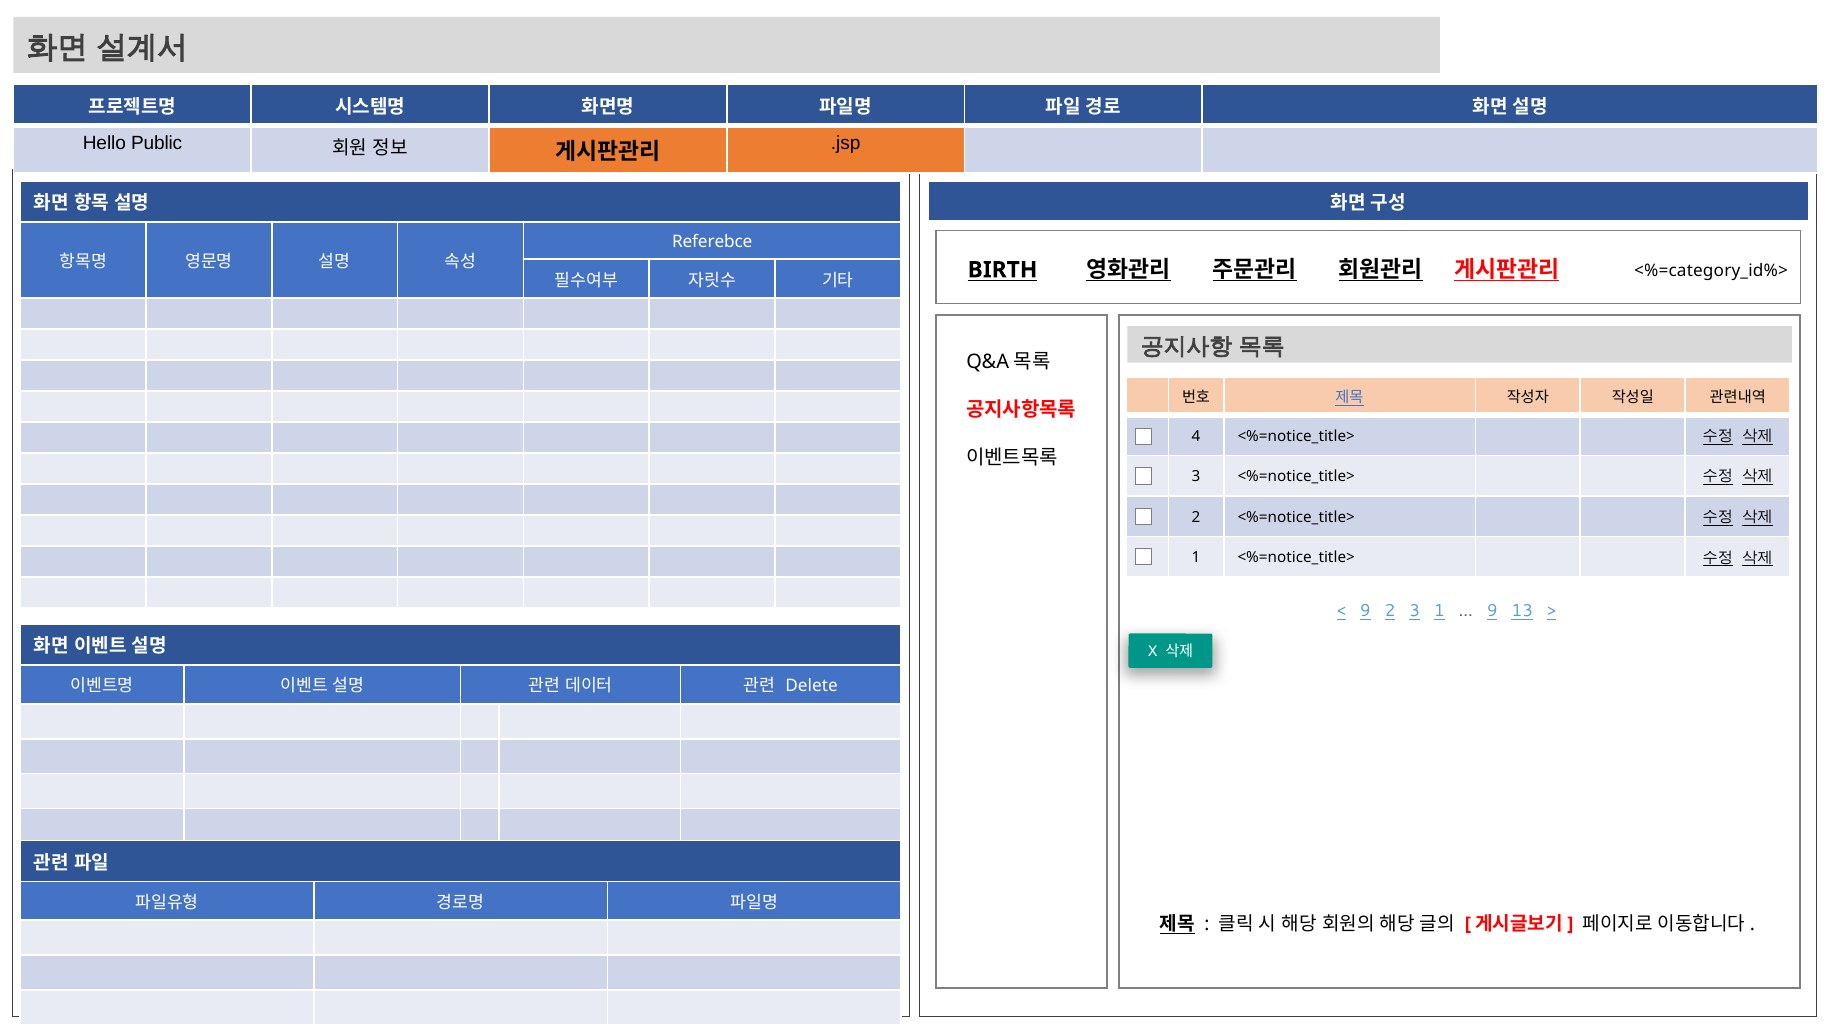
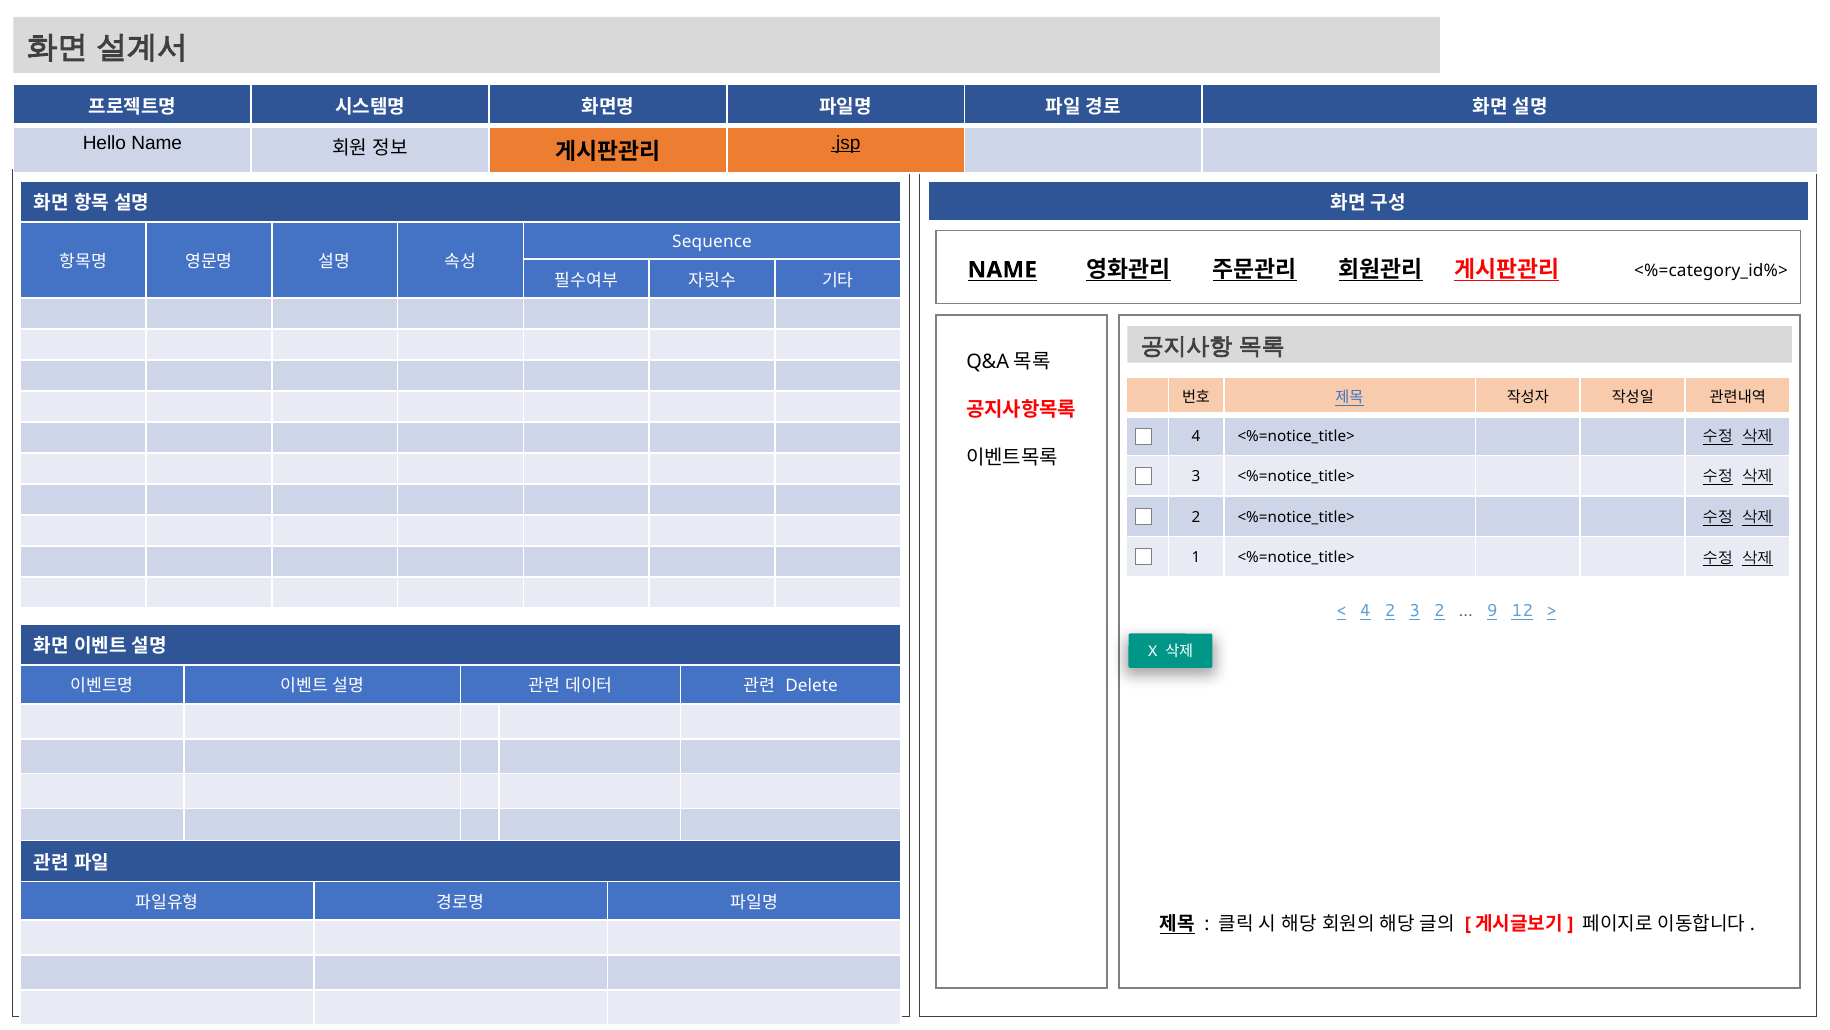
Hello Public: Public -> Name
.jsp underline: none -> present
Referebce: Referebce -> Sequence
BIRTH at (1002, 270): BIRTH -> NAME
9 at (1365, 610): 9 -> 4
3 1: 1 -> 2
13: 13 -> 12
